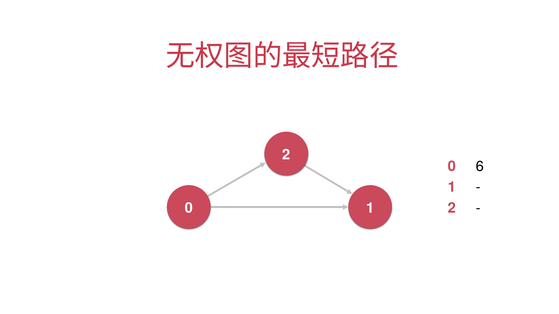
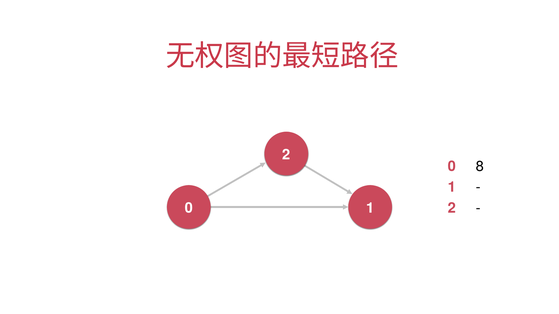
6: 6 -> 8
